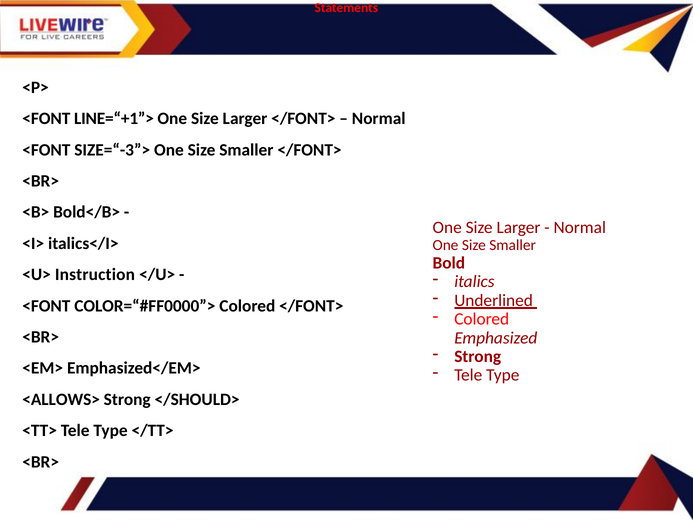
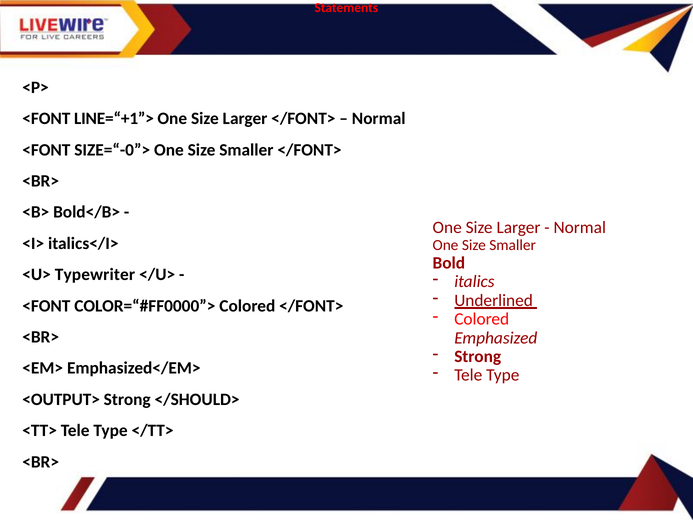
SIZE=“-3”>: SIZE=“-3”> -> SIZE=“-0”>
Instruction: Instruction -> Typewriter
<ALLOWS>: <ALLOWS> -> <OUTPUT>
